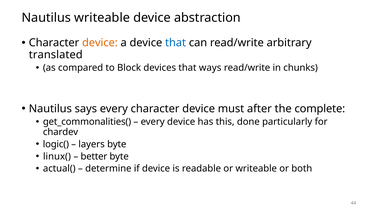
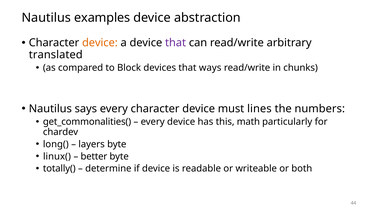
Nautilus writeable: writeable -> examples
that at (176, 43) colour: blue -> purple
after: after -> lines
complete: complete -> numbers
done: done -> math
logic(: logic( -> long(
actual(: actual( -> totally(
